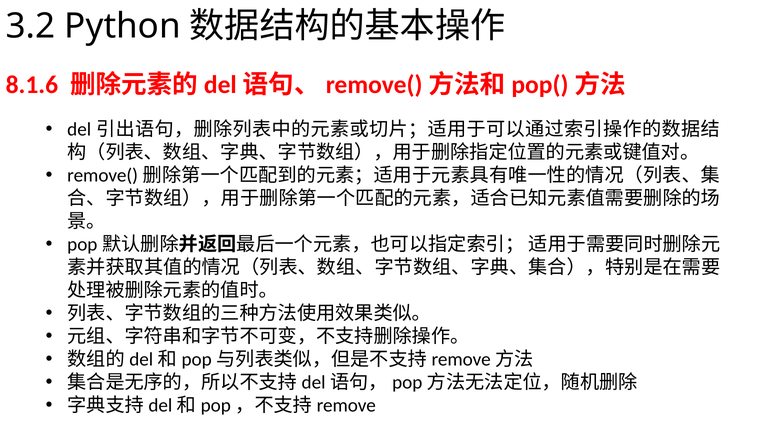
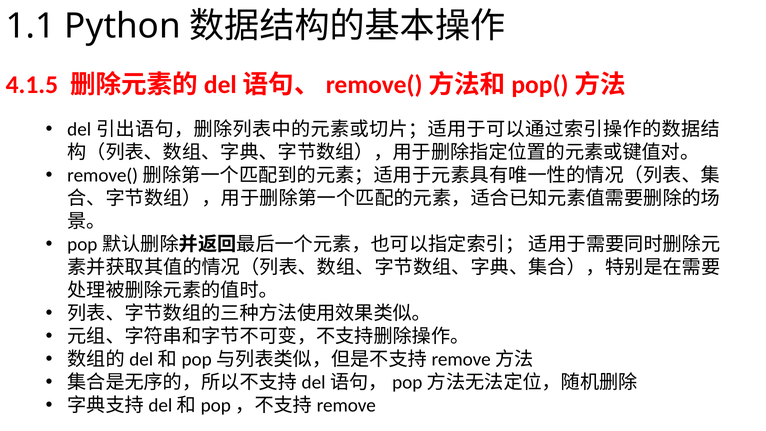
3.2: 3.2 -> 1.1
8.1.6: 8.1.6 -> 4.1.5
